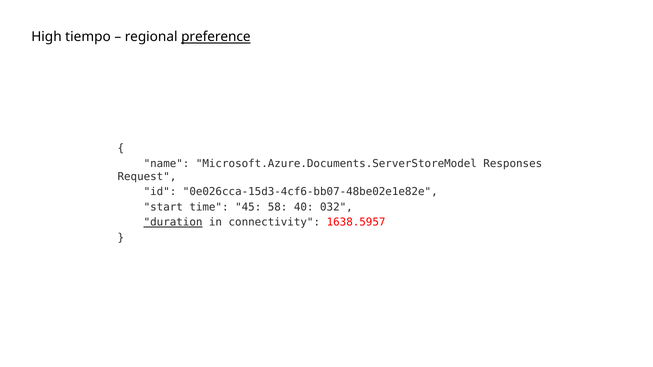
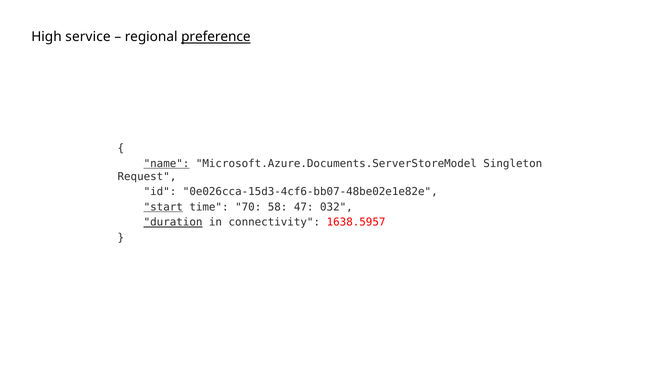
tiempo: tiempo -> service
name underline: none -> present
Responses: Responses -> Singleton
start underline: none -> present
45: 45 -> 70
40: 40 -> 47
